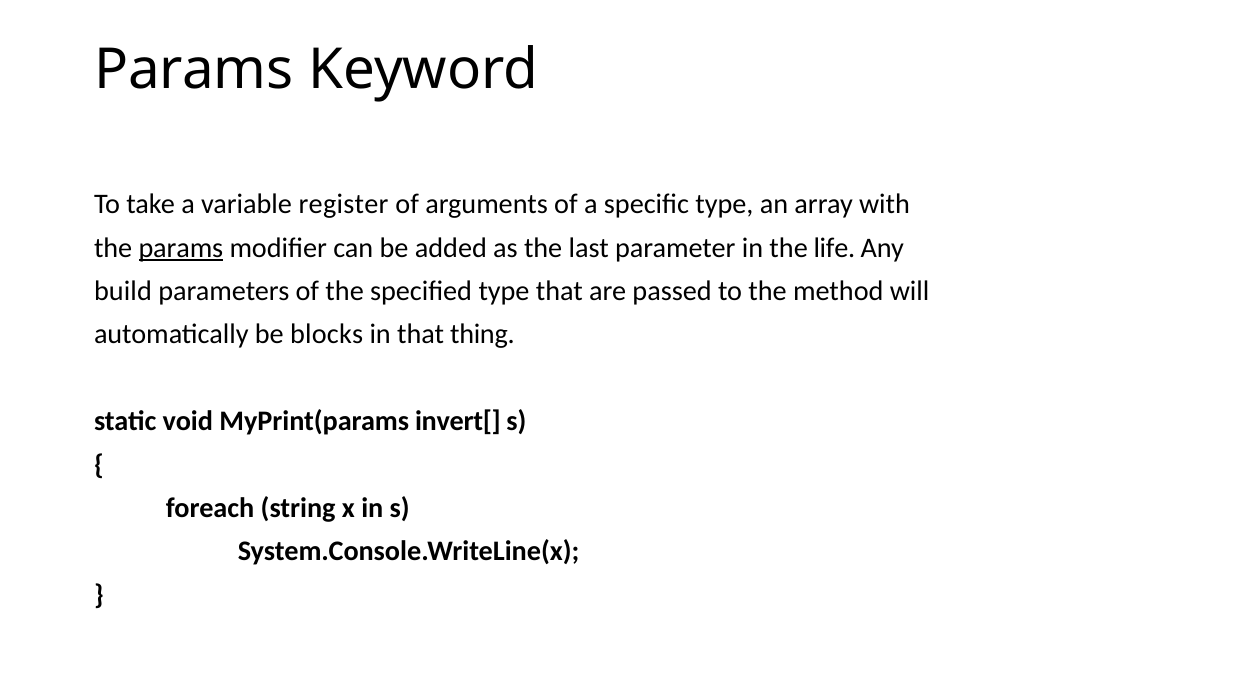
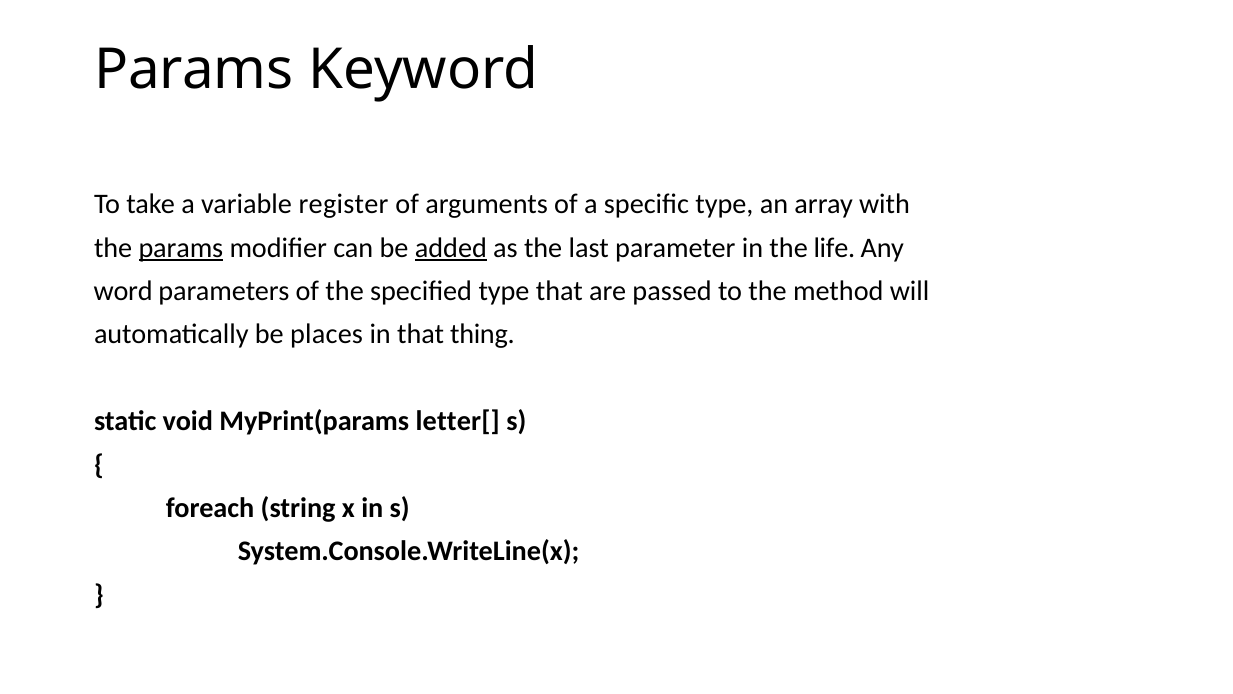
added underline: none -> present
build: build -> word
blocks: blocks -> places
invert[: invert[ -> letter[
